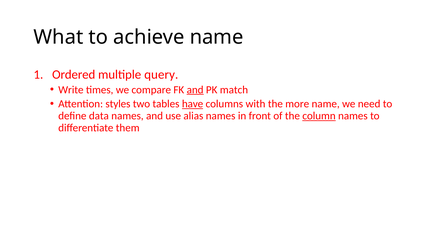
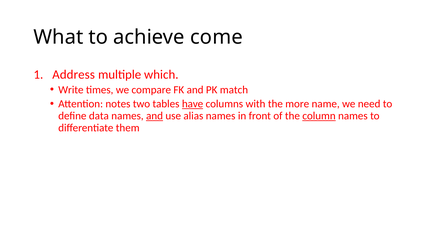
achieve name: name -> come
Ordered: Ordered -> Address
query: query -> which
and at (195, 90) underline: present -> none
styles: styles -> notes
and at (155, 116) underline: none -> present
